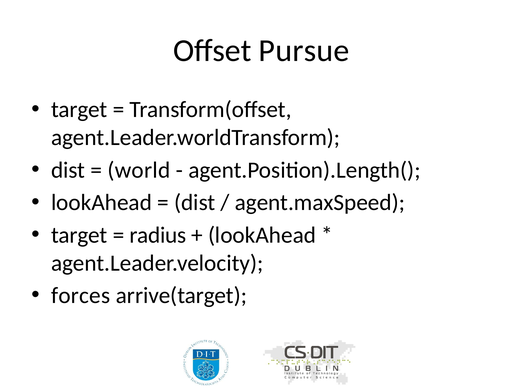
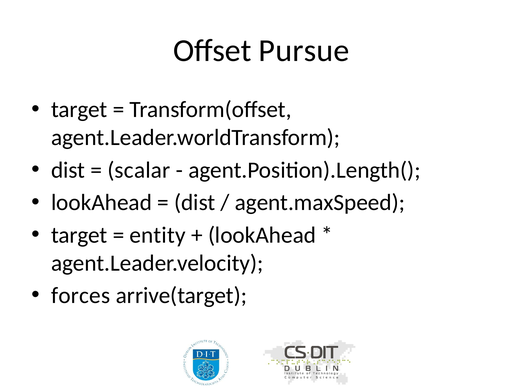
world: world -> scalar
radius: radius -> entity
